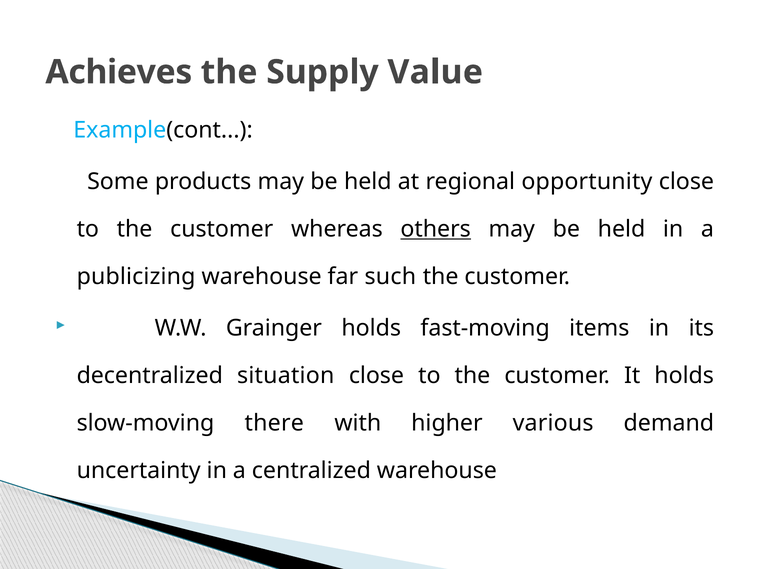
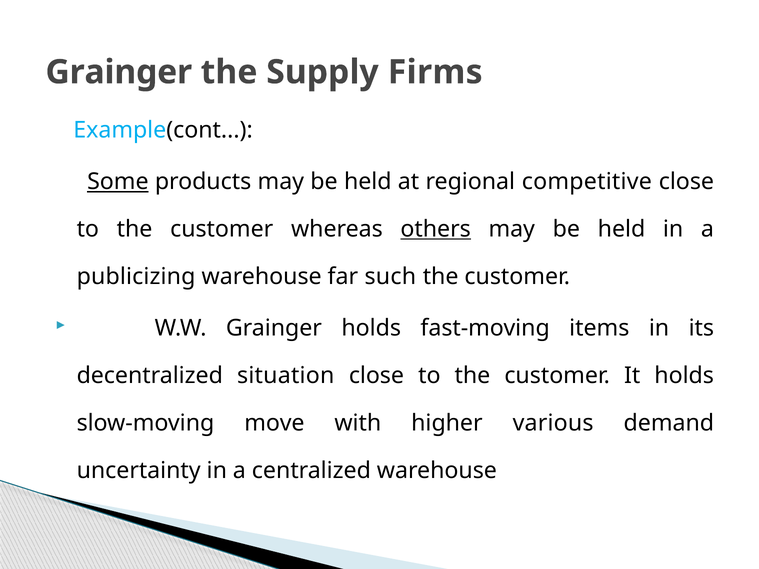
Achieves at (119, 72): Achieves -> Grainger
Value: Value -> Firms
Some underline: none -> present
opportunity: opportunity -> competitive
there: there -> move
